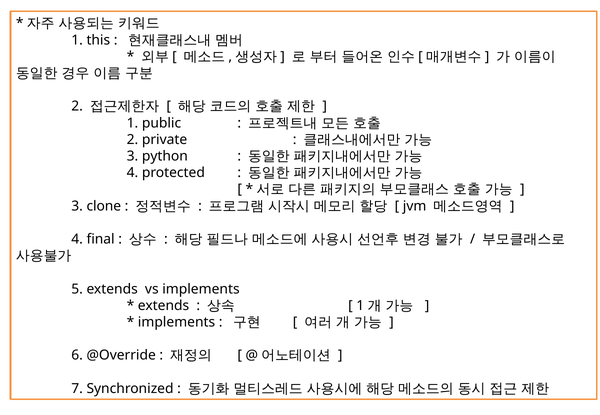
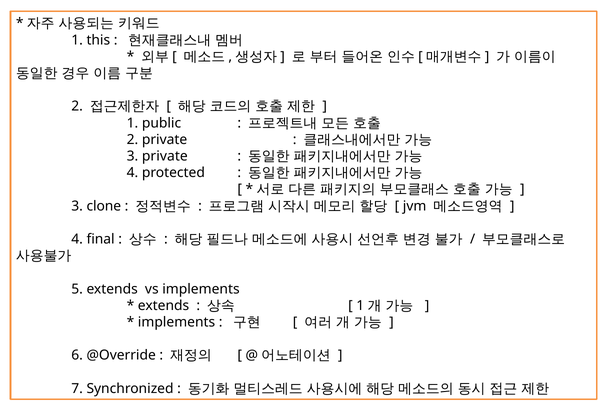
3 python: python -> private
